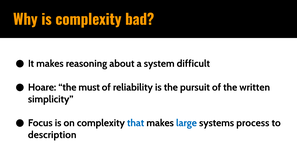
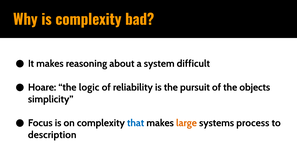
must: must -> logic
written: written -> objects
large colour: blue -> orange
